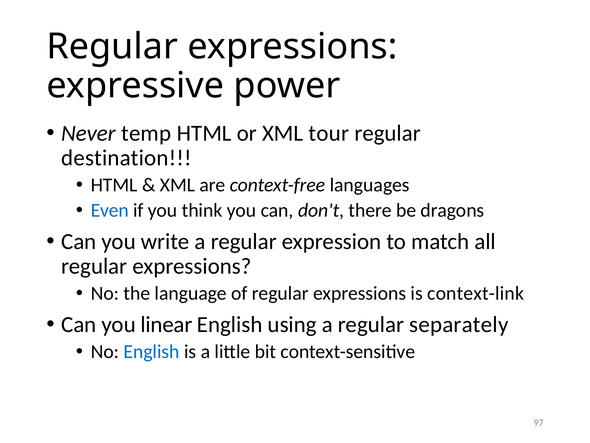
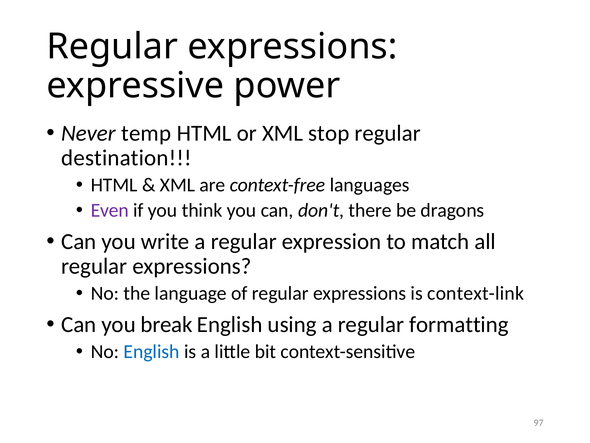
tour: tour -> stop
Even colour: blue -> purple
linear: linear -> break
separately: separately -> formatting
